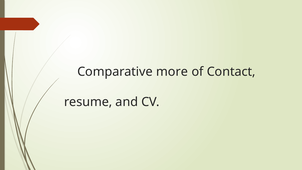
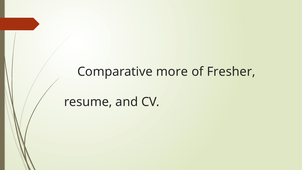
Contact: Contact -> Fresher
